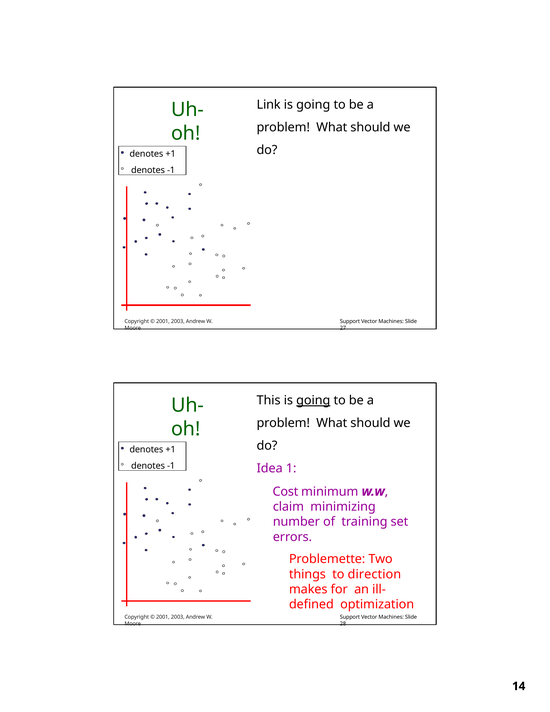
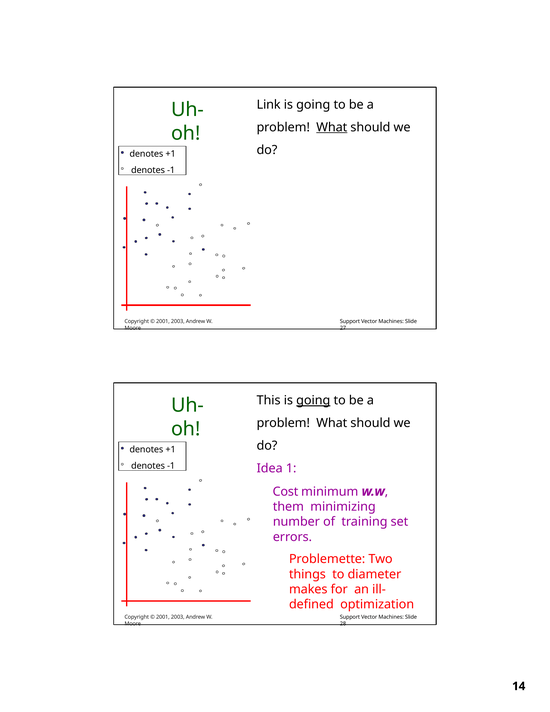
What at (332, 127) underline: none -> present
claim: claim -> them
direction: direction -> diameter
